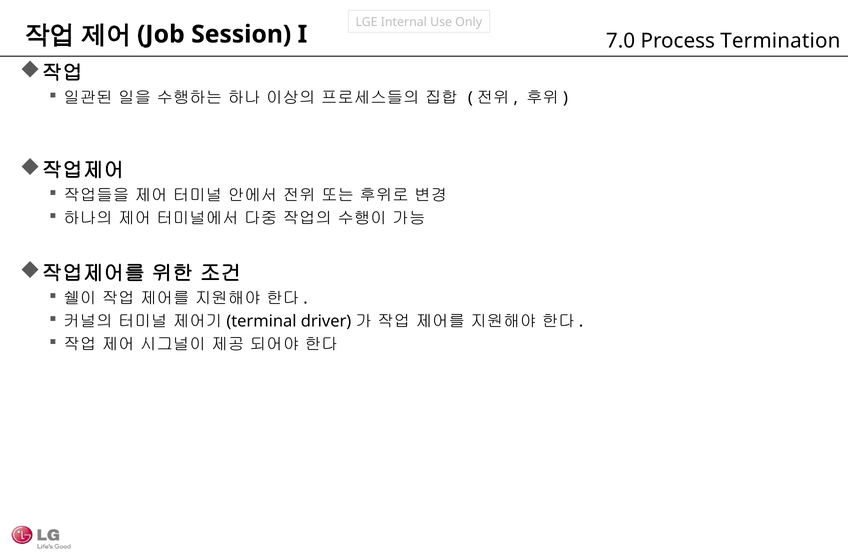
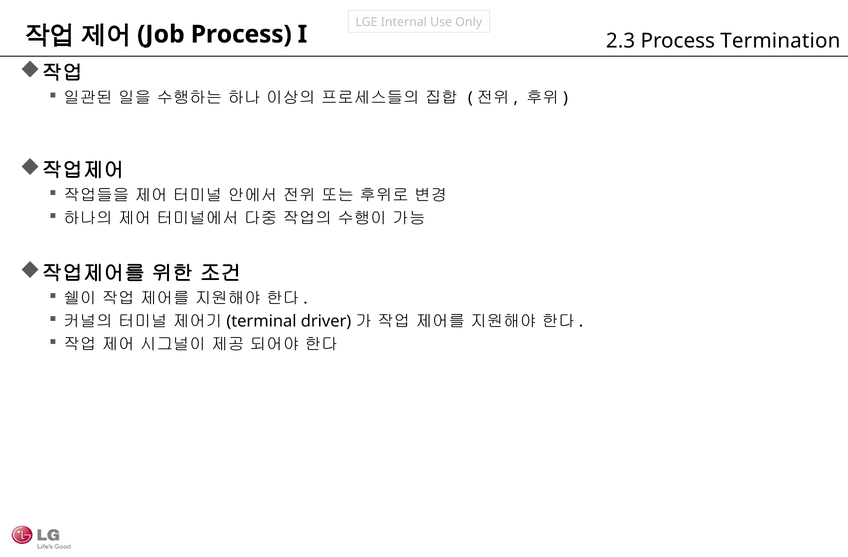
Session at (241, 34): Session -> Process
7.0: 7.0 -> 2.3
